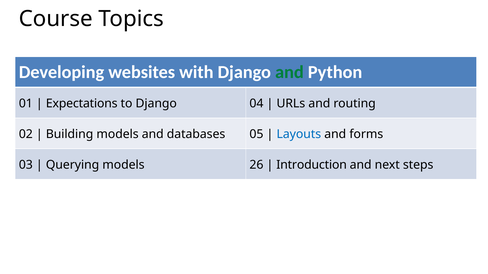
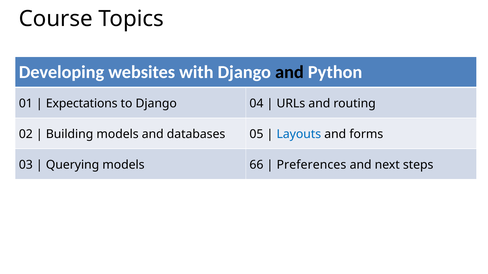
and at (289, 72) colour: green -> black
26: 26 -> 66
Introduction: Introduction -> Preferences
